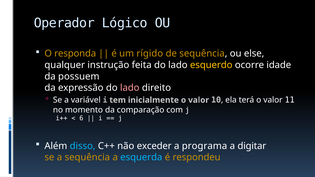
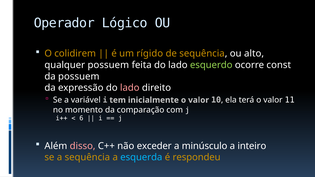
responda: responda -> colidirem
else: else -> alto
qualquer instrução: instrução -> possuem
esquerdo colour: yellow -> light green
idade: idade -> const
disso colour: light blue -> pink
programa: programa -> minúsculo
digitar: digitar -> inteiro
